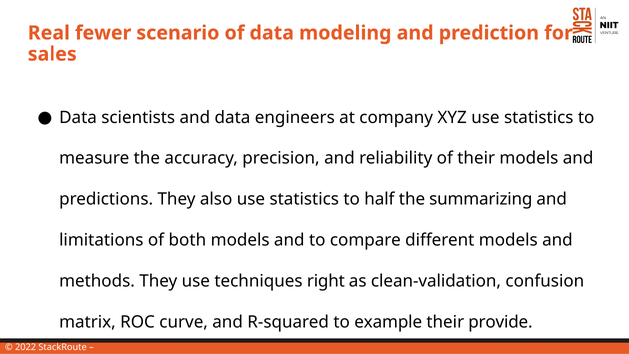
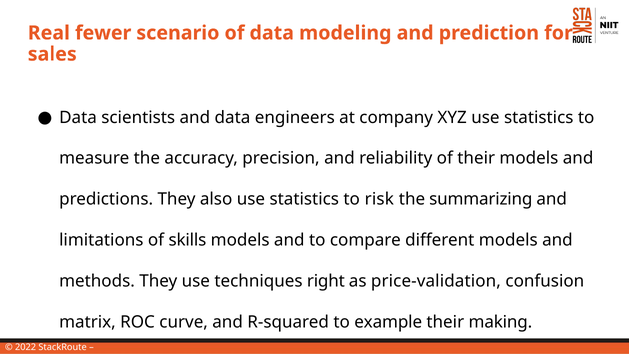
half: half -> risk
both: both -> skills
clean-validation: clean-validation -> price-validation
provide: provide -> making
